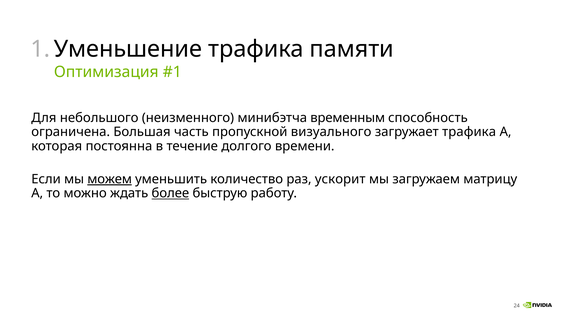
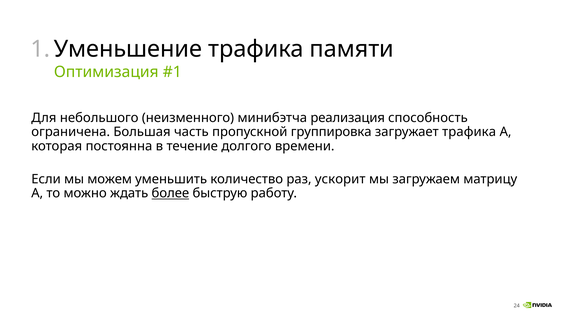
временным: временным -> реализация
визуального: визуального -> группировка
можем underline: present -> none
